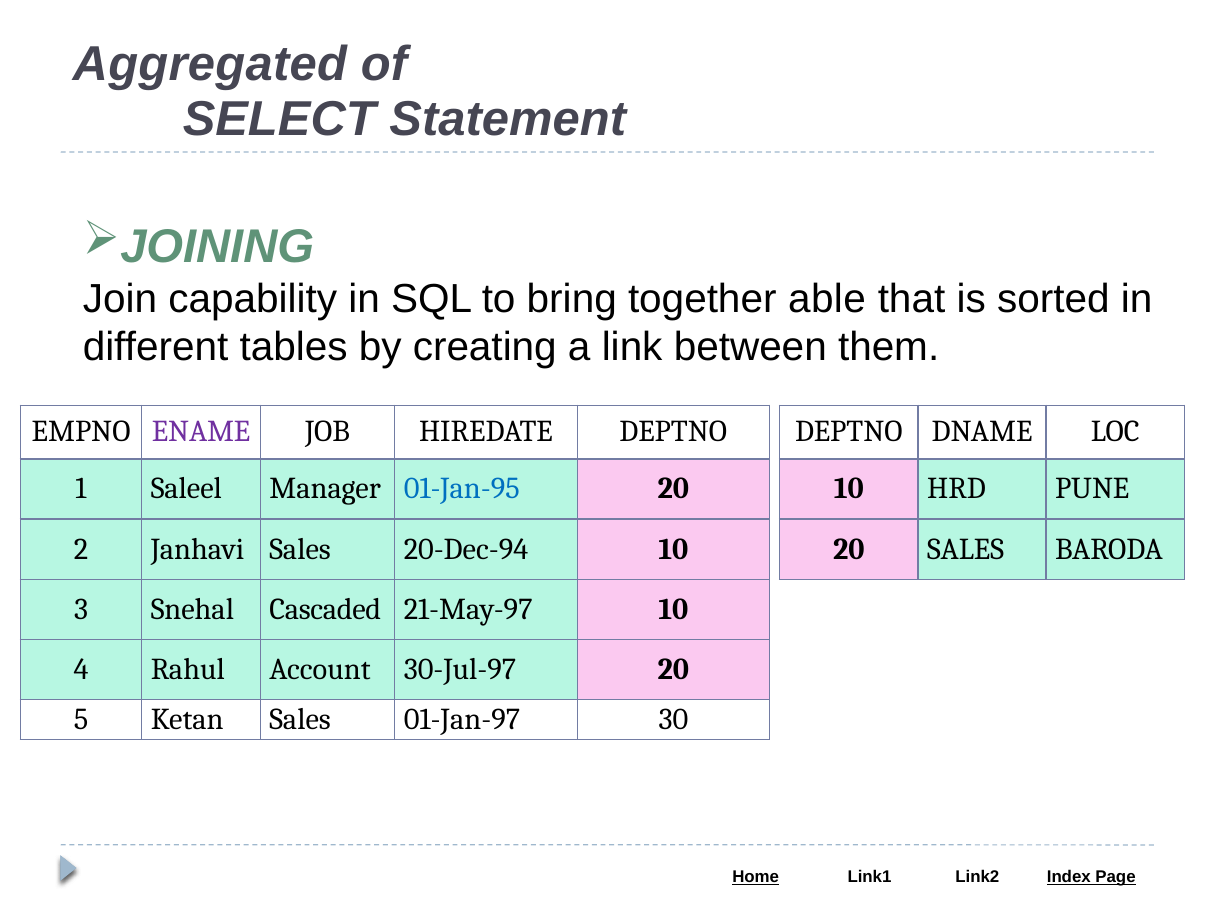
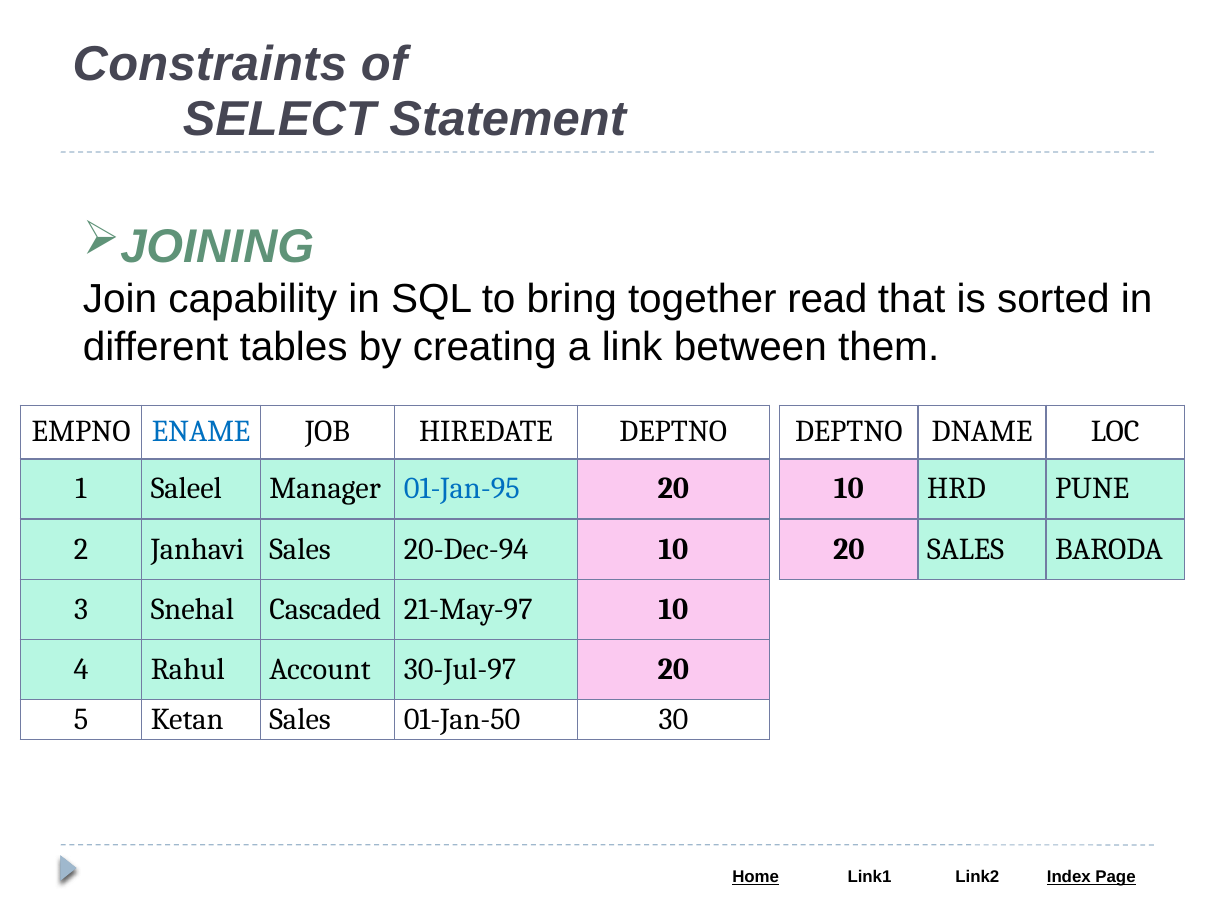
Aggregated: Aggregated -> Constraints
able: able -> read
ENAME colour: purple -> blue
01-Jan-97: 01-Jan-97 -> 01-Jan-50
